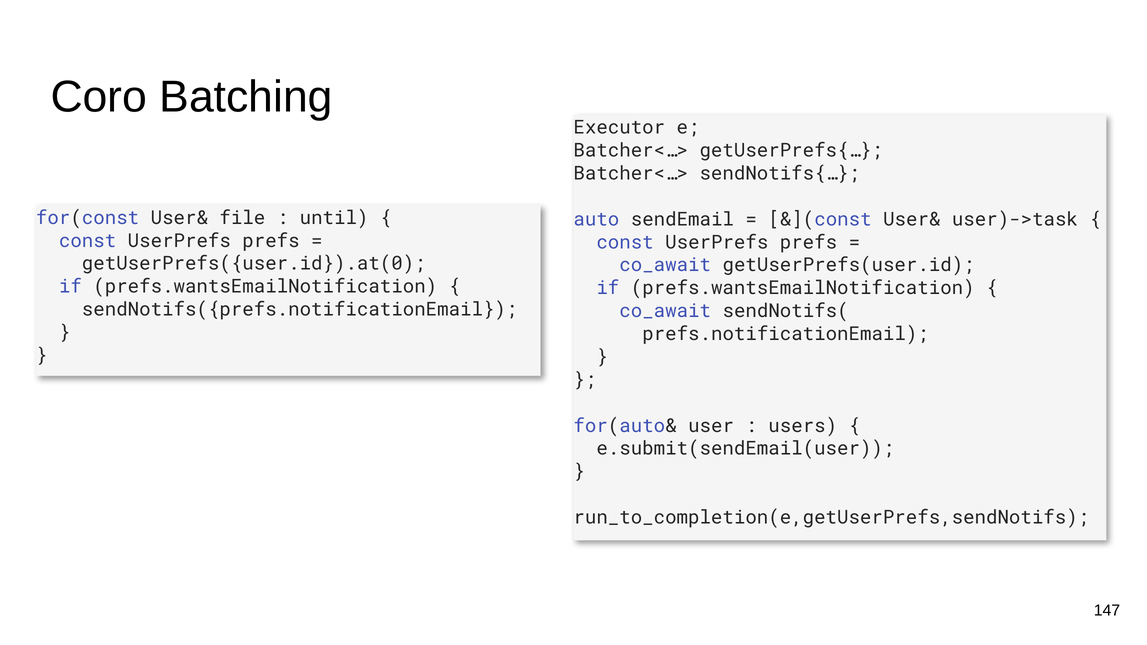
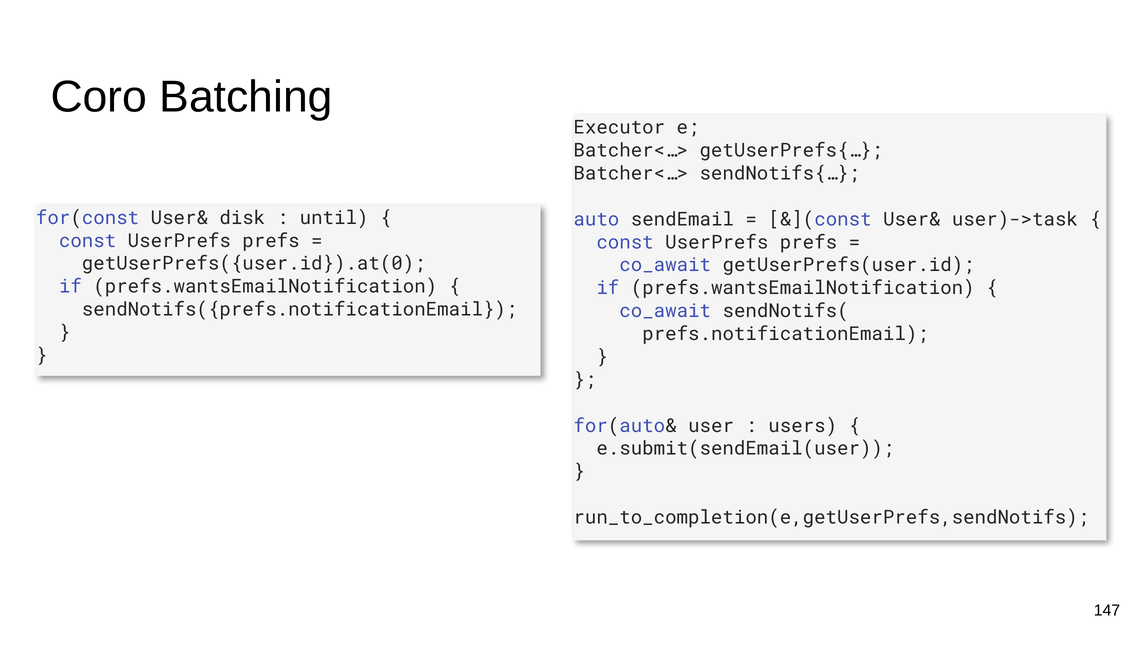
file: file -> disk
